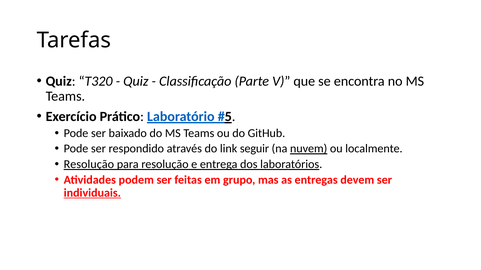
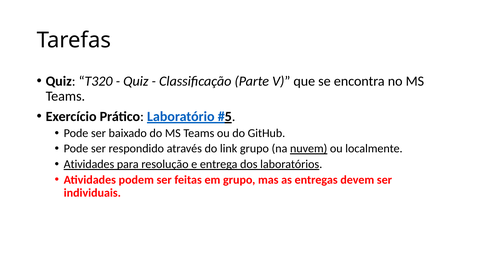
link seguir: seguir -> grupo
Resolução at (89, 165): Resolução -> Atividades
individuais underline: present -> none
